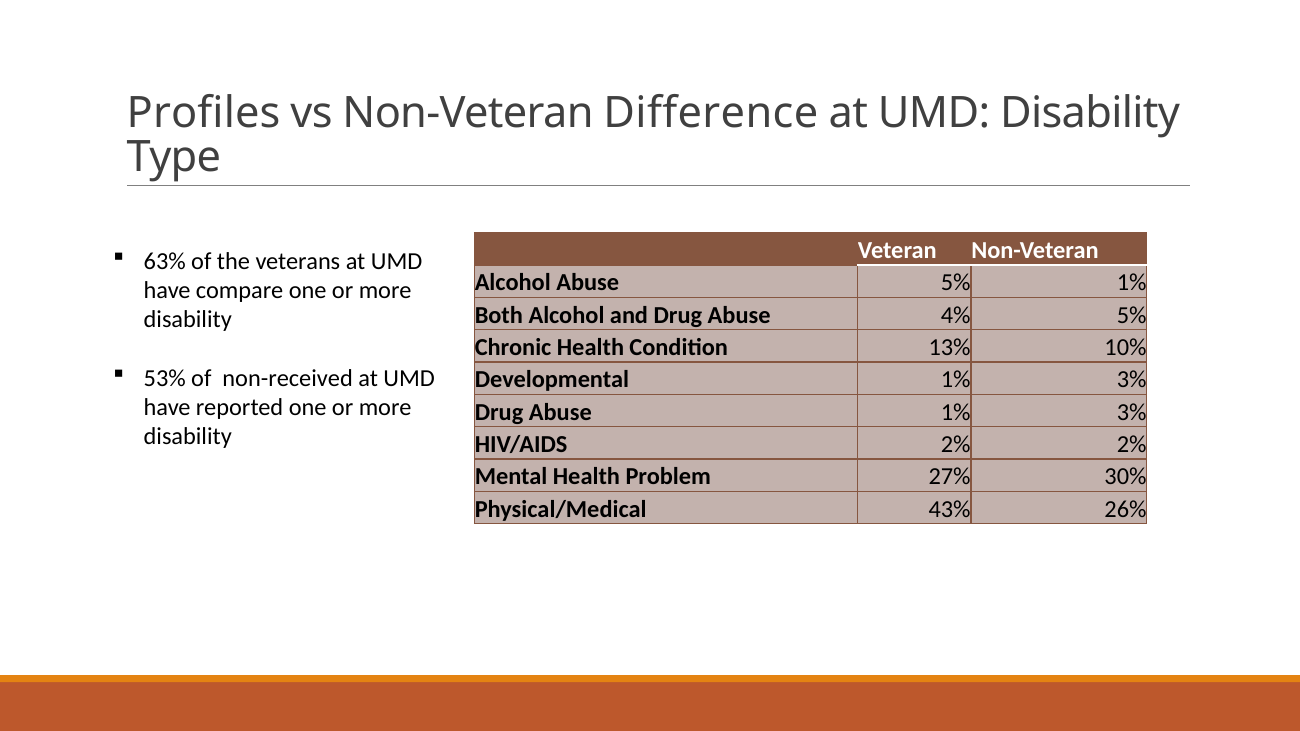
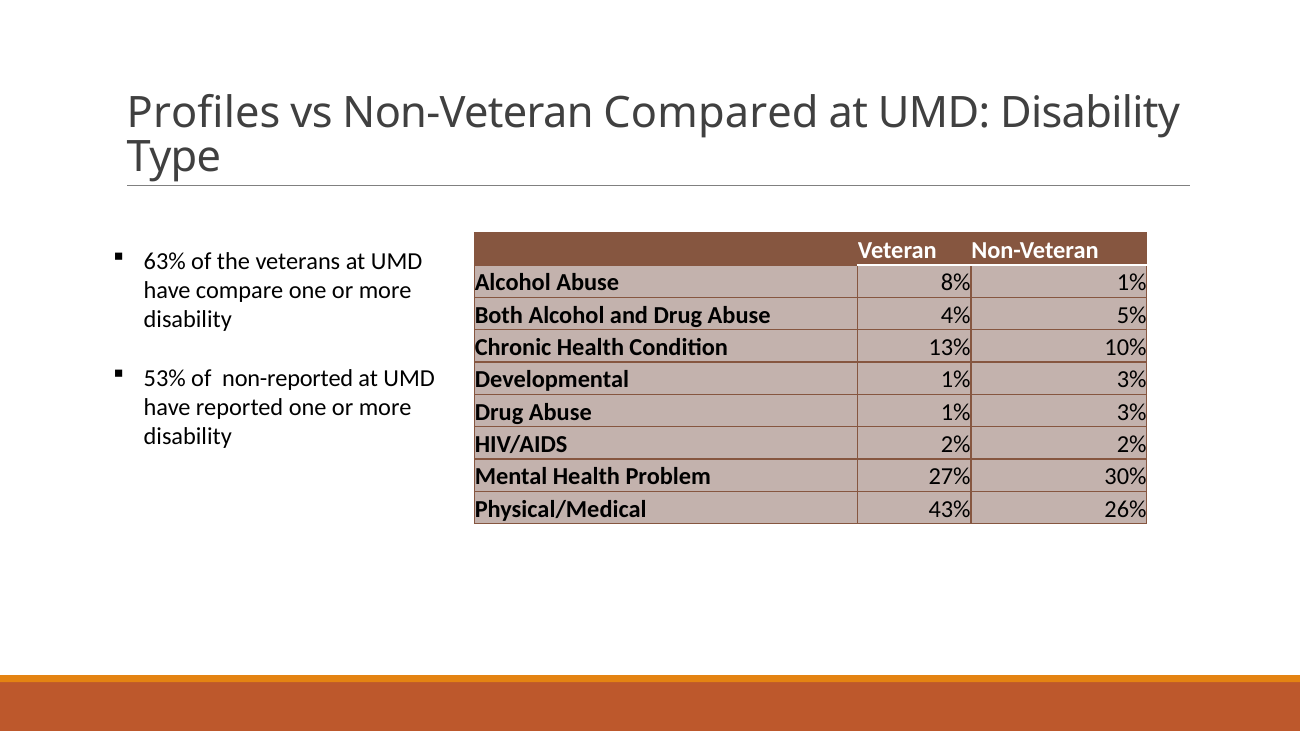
Difference: Difference -> Compared
Abuse 5%: 5% -> 8%
non-received: non-received -> non-reported
